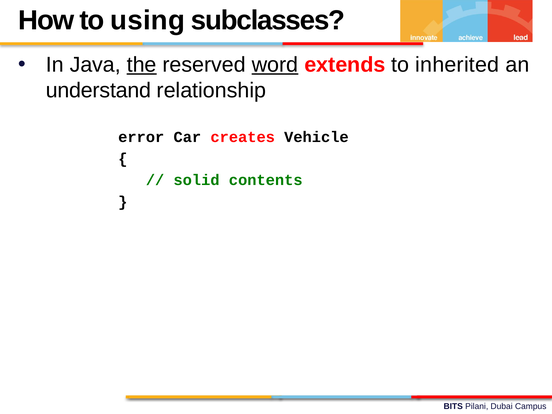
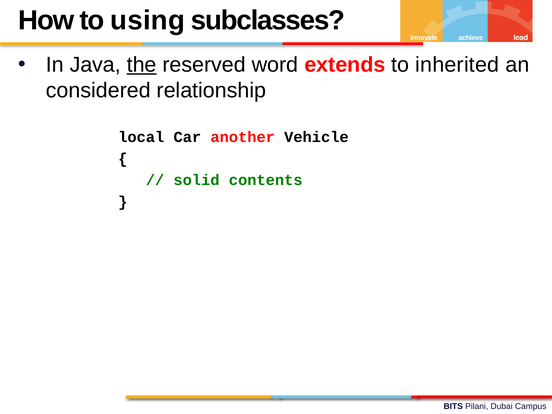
word underline: present -> none
understand: understand -> considered
error: error -> local
creates: creates -> another
